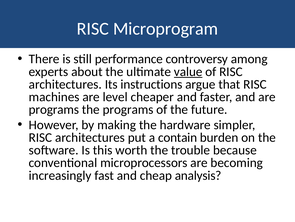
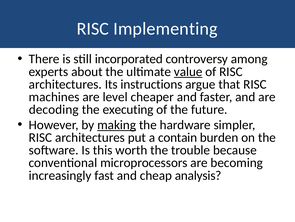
Microprogram: Microprogram -> Implementing
performance: performance -> incorporated
programs at (54, 109): programs -> decoding
the programs: programs -> executing
making underline: none -> present
